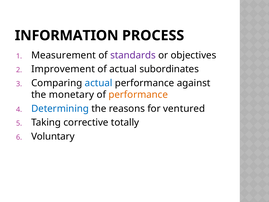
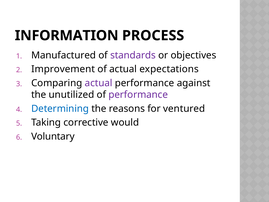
Measurement: Measurement -> Manufactured
subordinates: subordinates -> expectations
actual at (99, 83) colour: blue -> purple
monetary: monetary -> unutilized
performance at (138, 95) colour: orange -> purple
totally: totally -> would
